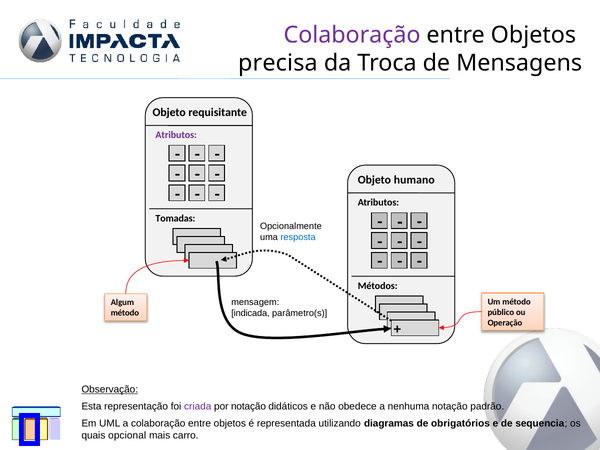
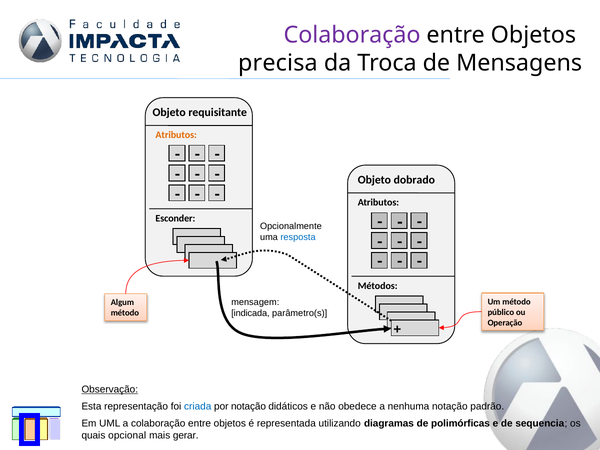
Atributos at (176, 135) colour: purple -> orange
humano: humano -> dobrado
Tomadas: Tomadas -> Esconder
criada colour: purple -> blue
obrigatórios: obrigatórios -> polimórficas
carro: carro -> gerar
